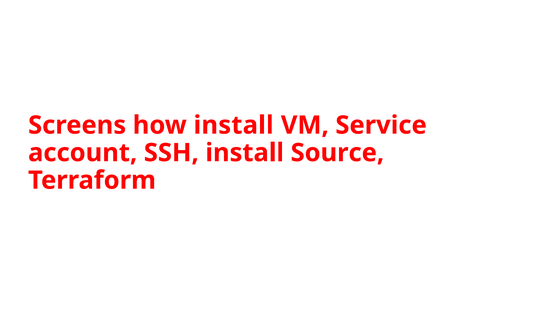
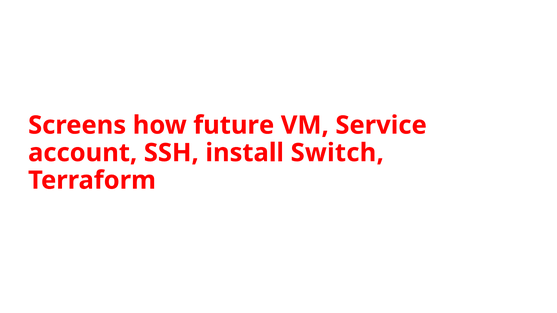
how install: install -> future
Source: Source -> Switch
